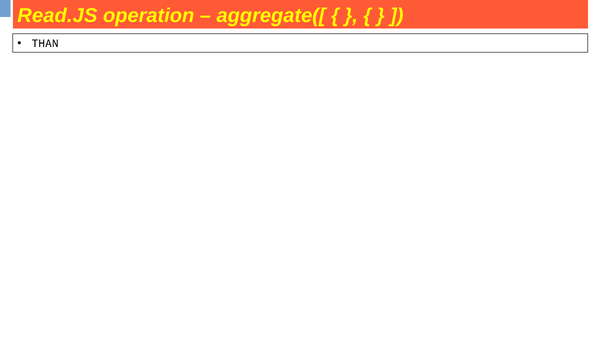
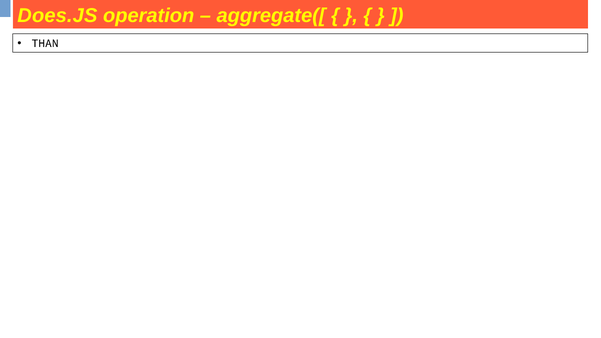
Read.JS: Read.JS -> Does.JS
